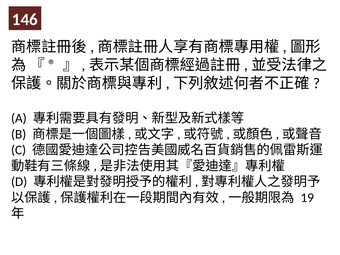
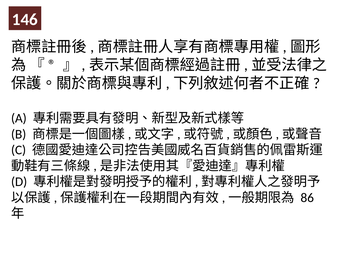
19: 19 -> 86
